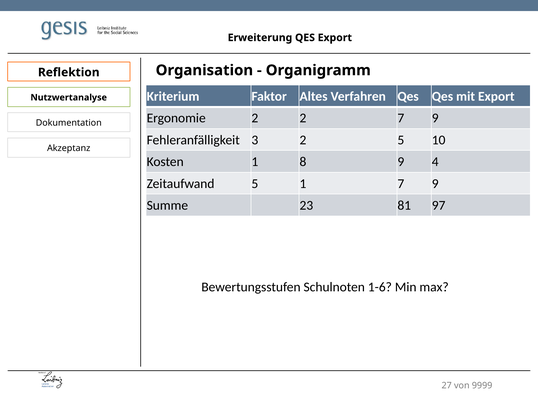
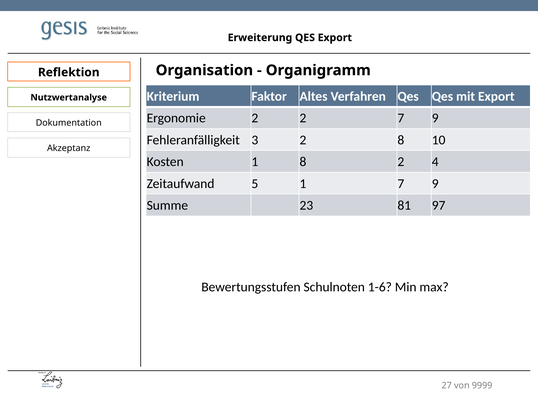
2 5: 5 -> 8
8 9: 9 -> 2
